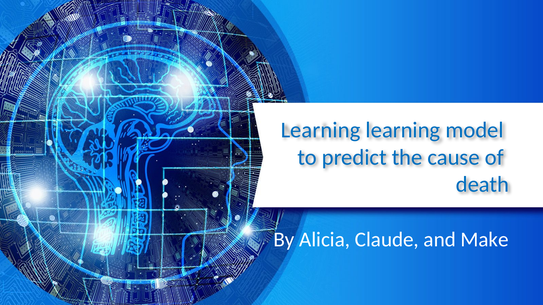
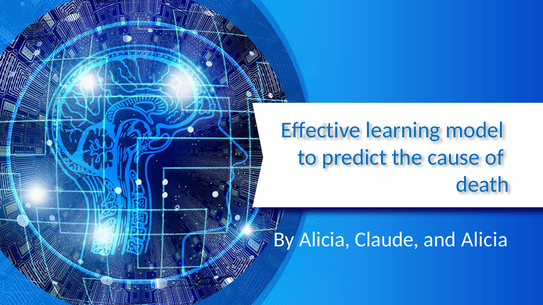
Learning at (321, 130): Learning -> Effective
and Make: Make -> Alicia
